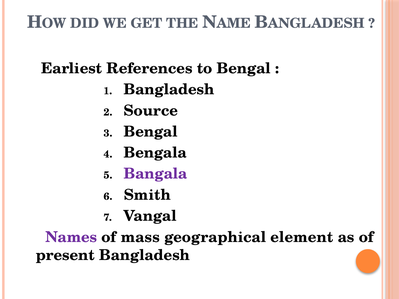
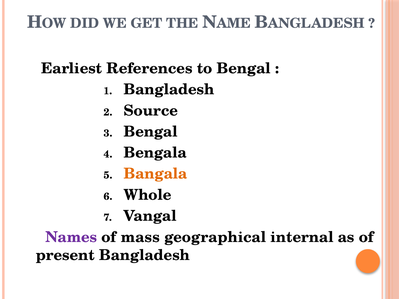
Bangala colour: purple -> orange
Smith: Smith -> Whole
element: element -> internal
